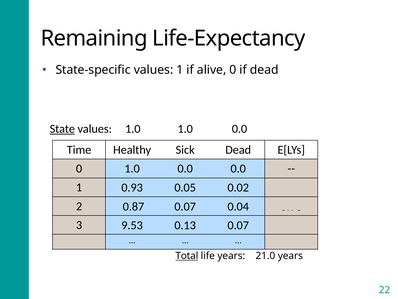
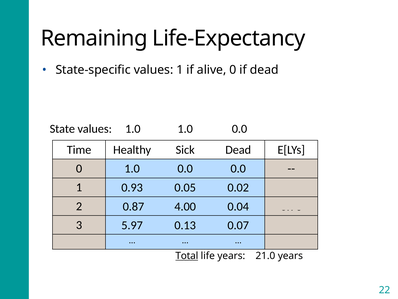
State underline: present -> none
0.87 0.07: 0.07 -> 4.00
9.53: 9.53 -> 5.97
